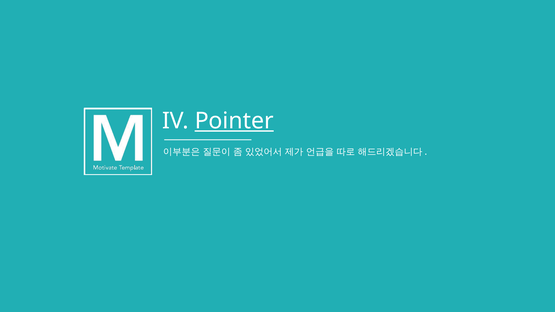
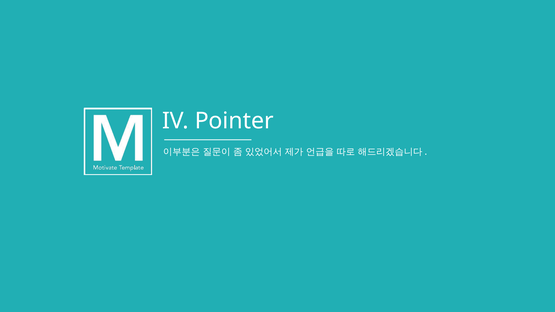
Pointer underline: present -> none
